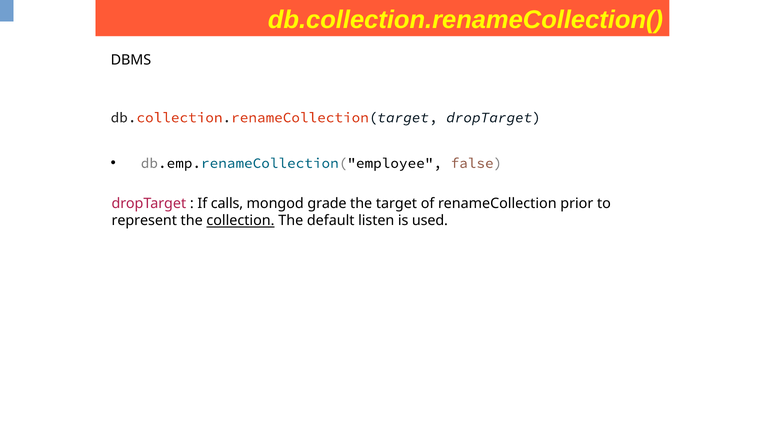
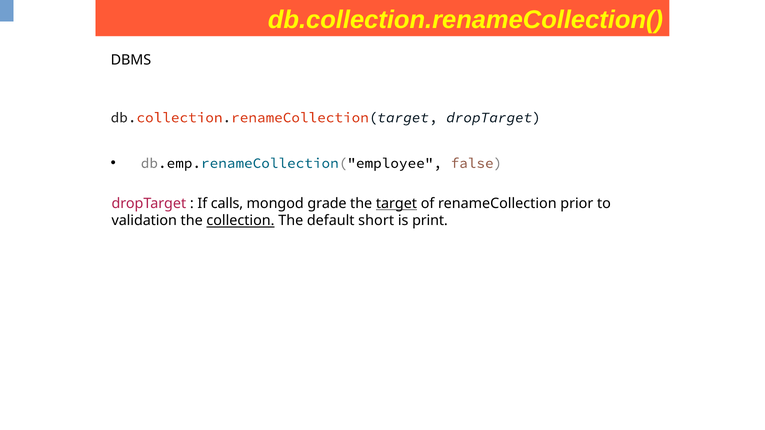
target underline: none -> present
represent: represent -> validation
listen: listen -> short
used: used -> print
